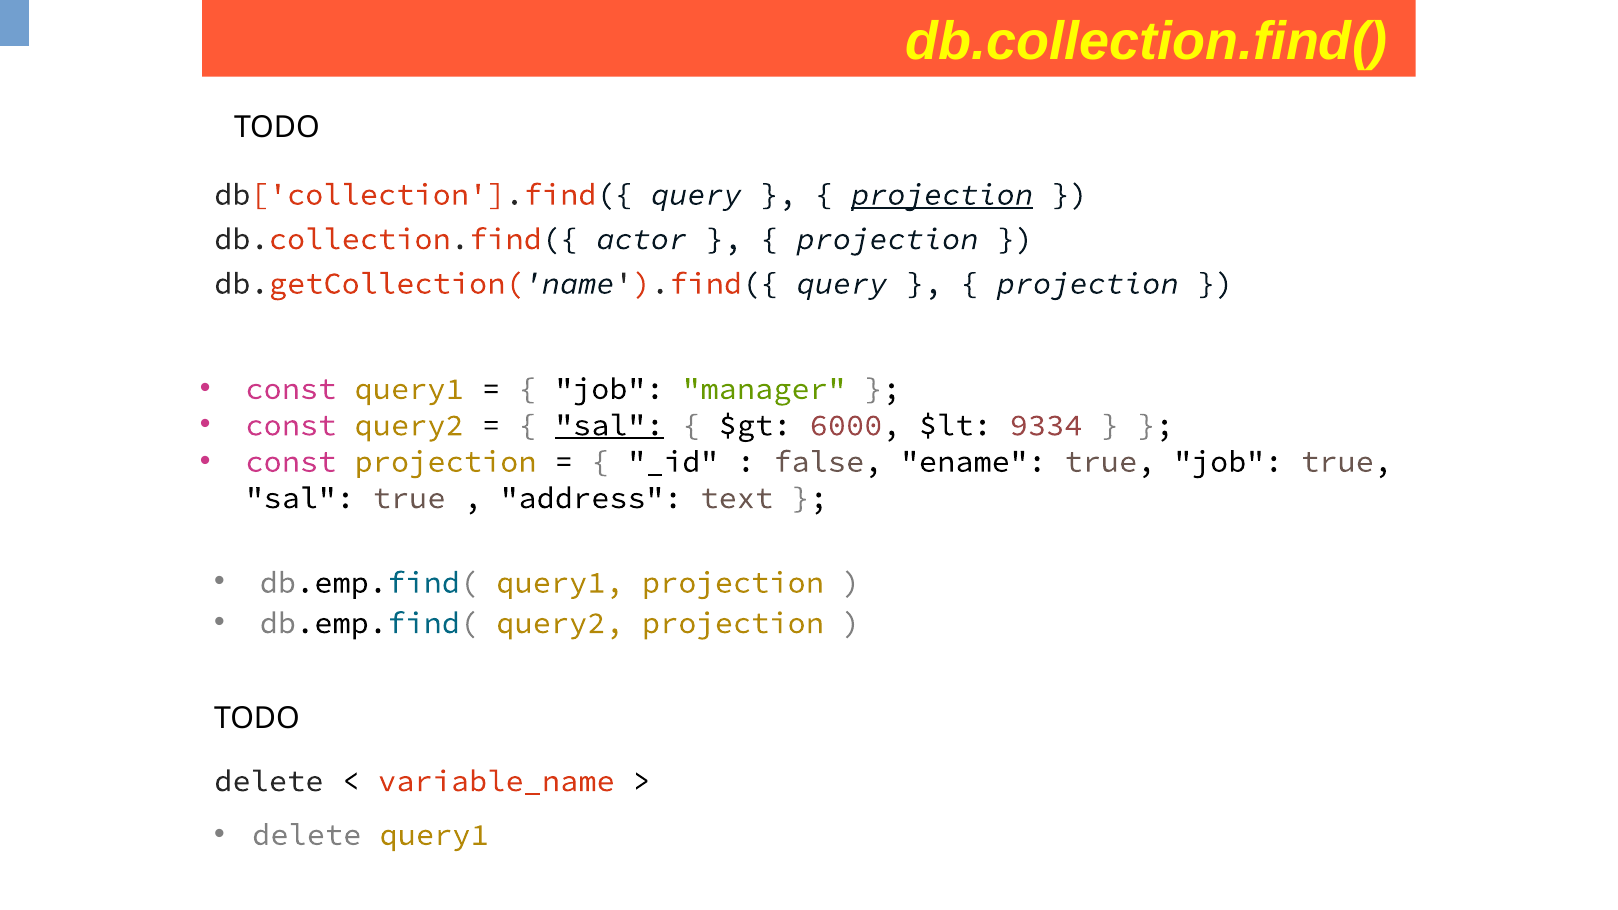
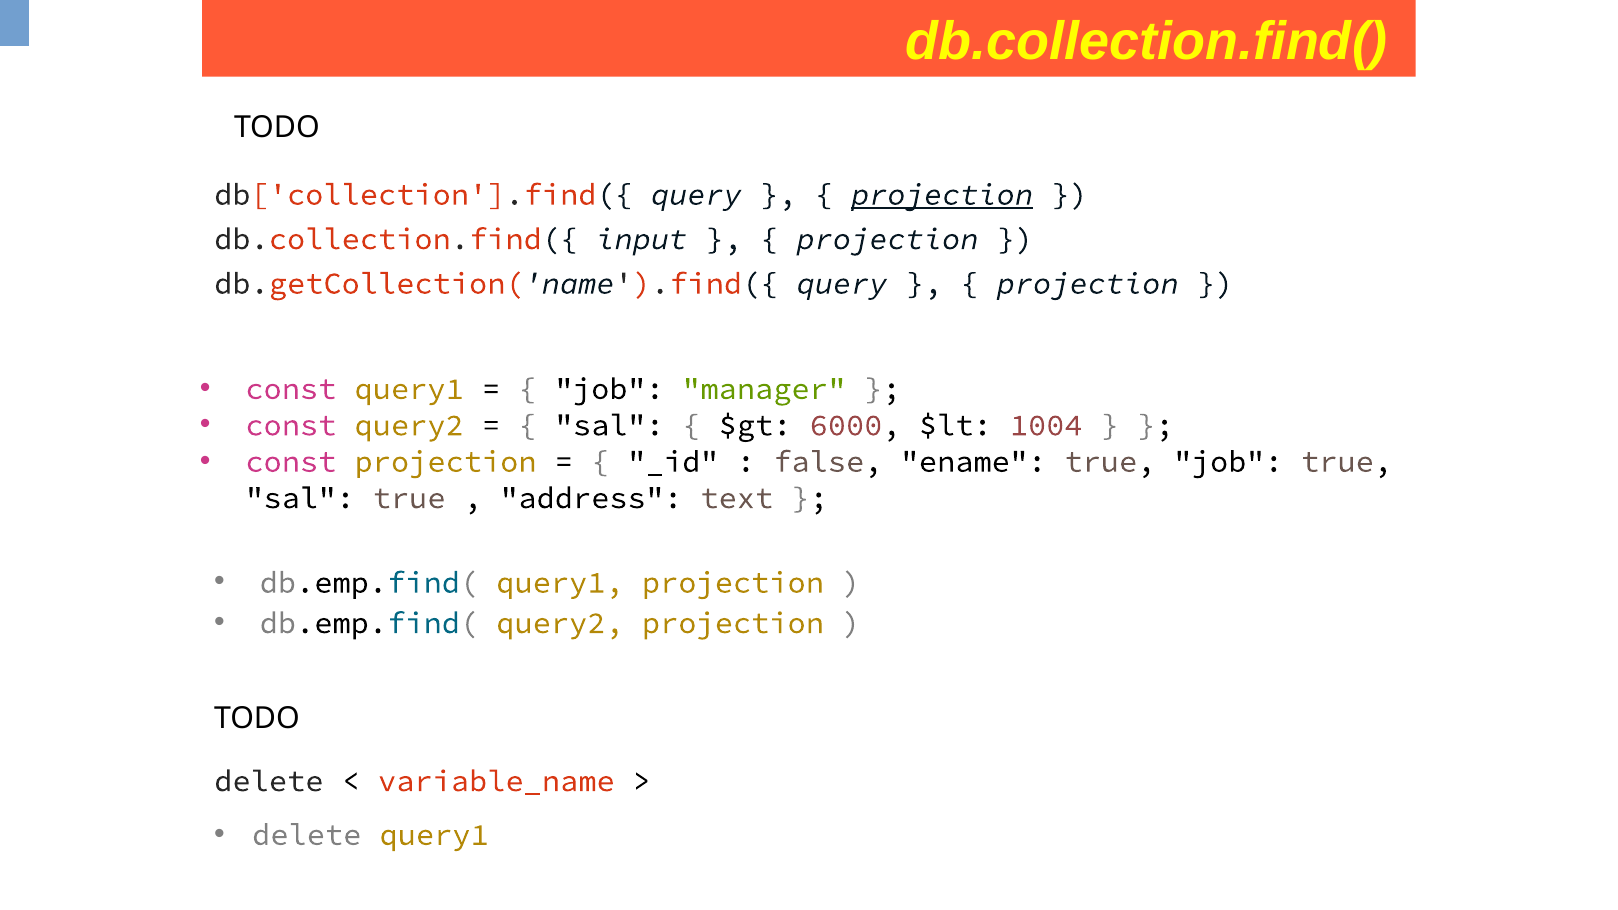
actor: actor -> input
sal at (609, 425) underline: present -> none
9334: 9334 -> 1004
